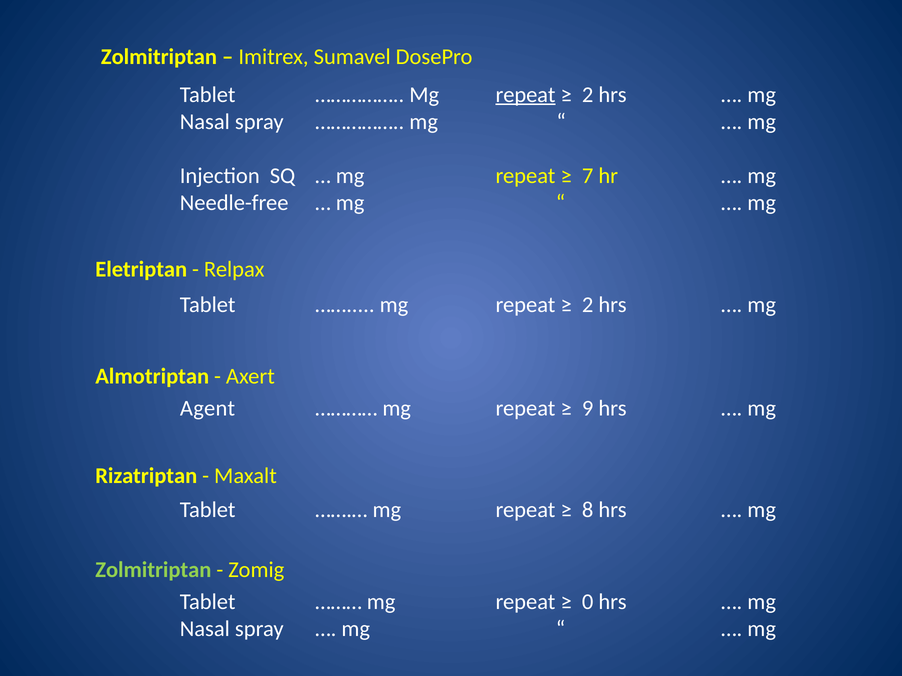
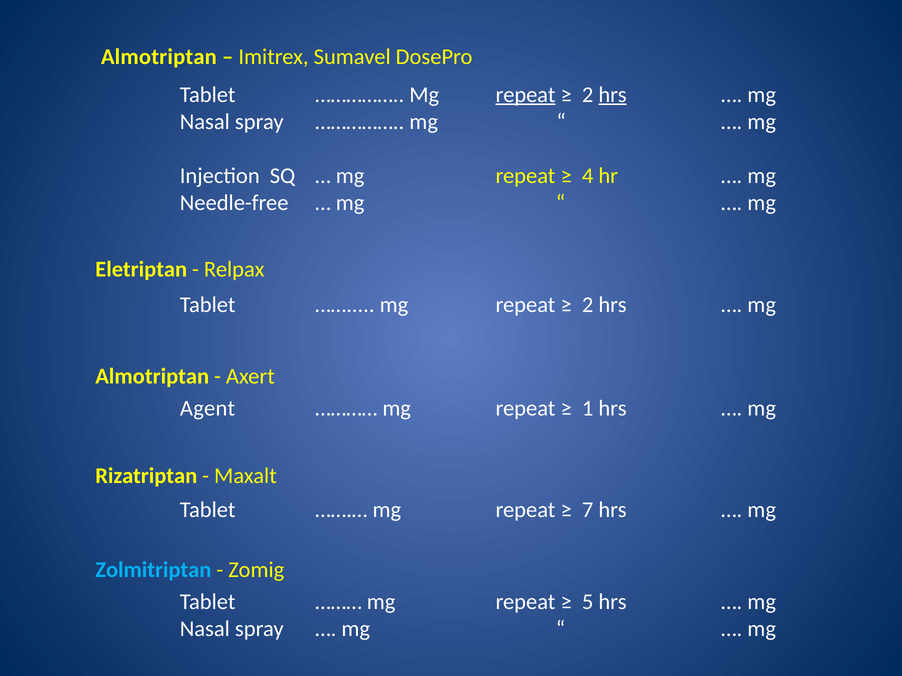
Zolmitriptan at (159, 57): Zolmitriptan -> Almotriptan
hrs at (613, 95) underline: none -> present
7: 7 -> 4
9: 9 -> 1
8: 8 -> 7
Zolmitriptan at (153, 570) colour: light green -> light blue
0: 0 -> 5
